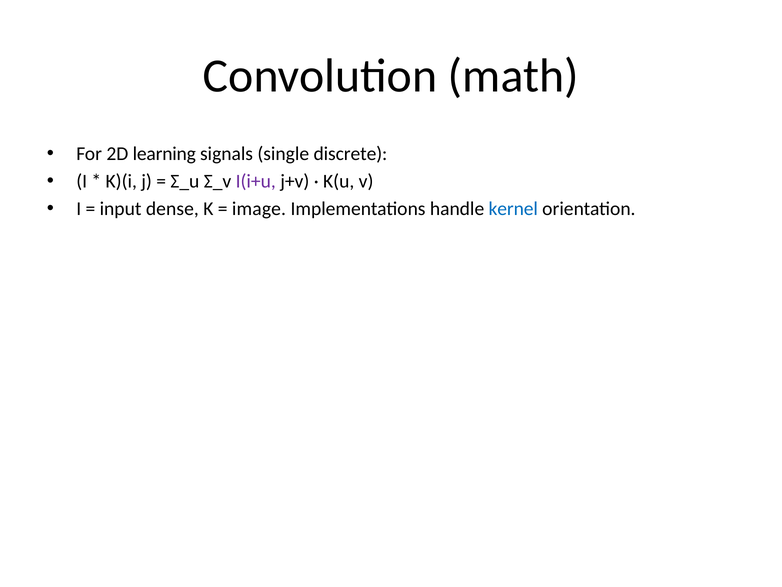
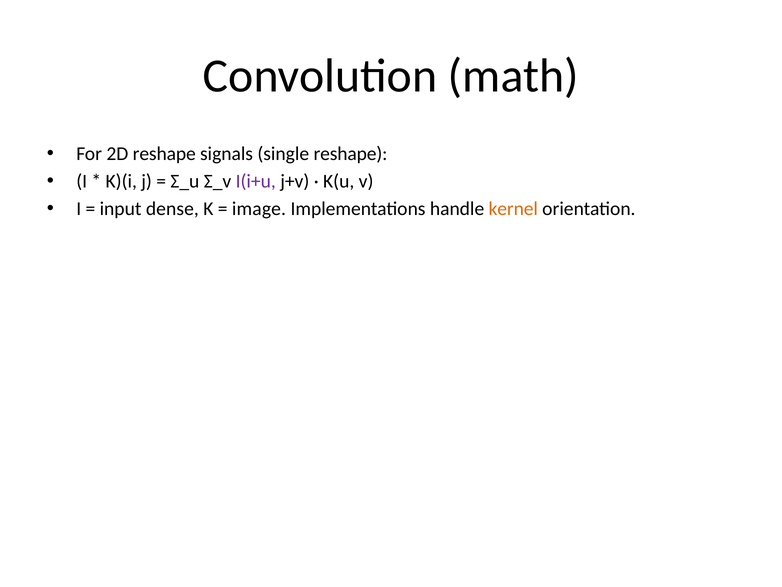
2D learning: learning -> reshape
single discrete: discrete -> reshape
kernel colour: blue -> orange
